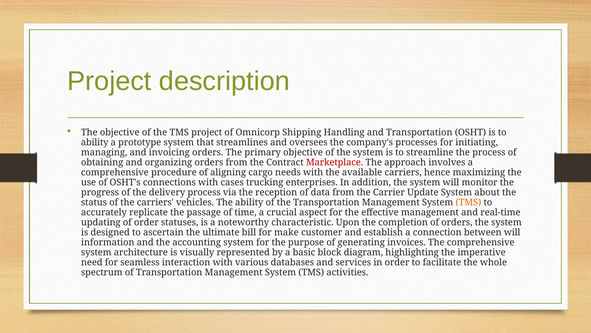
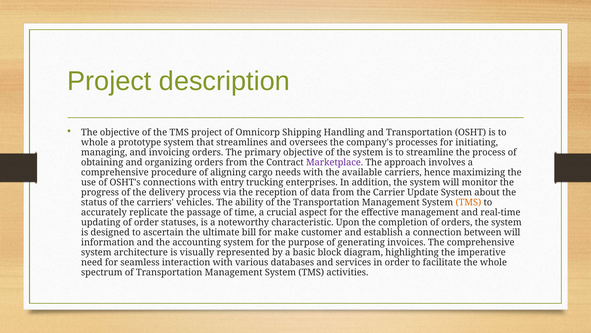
ability at (95, 142): ability -> whole
Marketplace colour: red -> purple
cases: cases -> entry
